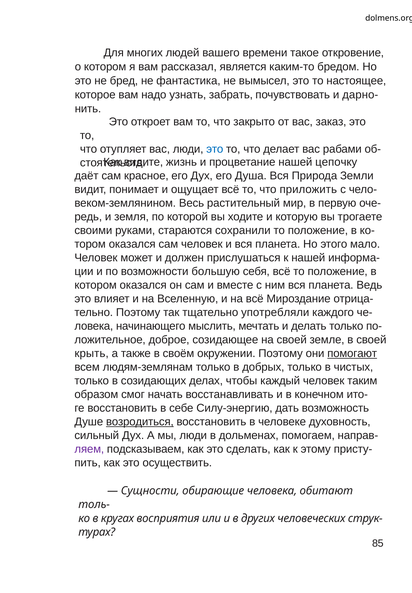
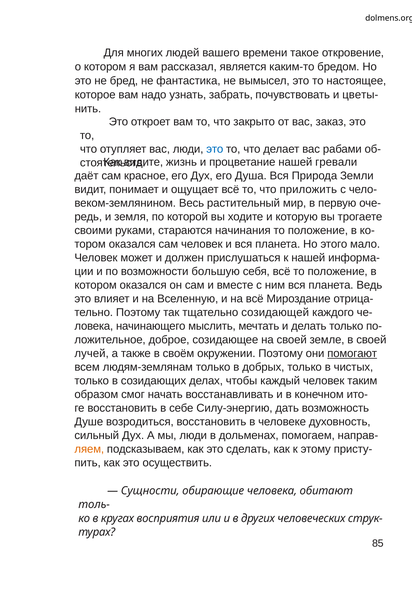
дарно-: дарно- -> цветы-
цепочку: цепочку -> гревали
сохранили: сохранили -> начинания
употребляли: употребляли -> созидающей
крыть: крыть -> лучей
возродиться underline: present -> none
ляем colour: purple -> orange
